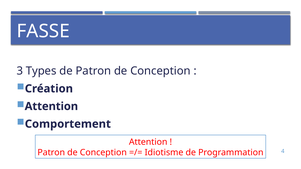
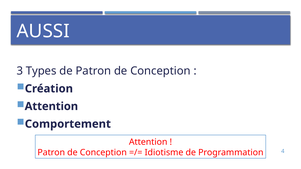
FASSE: FASSE -> AUSSI
